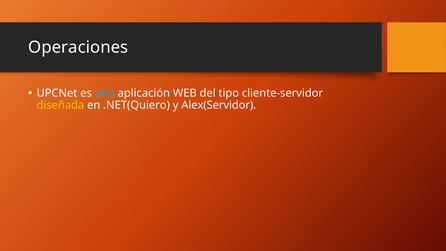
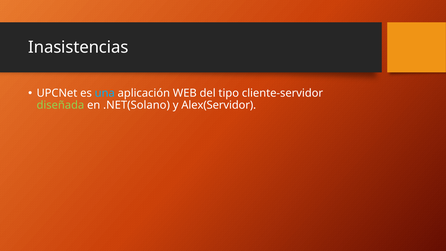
Operaciones: Operaciones -> Inasistencias
diseñada colour: yellow -> light green
.NET(Quiero: .NET(Quiero -> .NET(Solano
